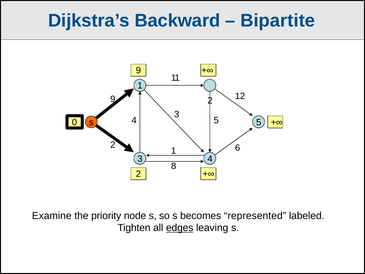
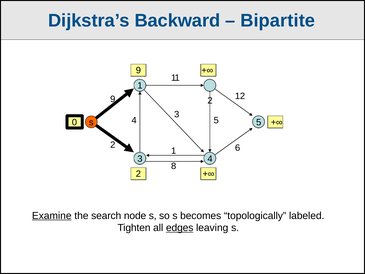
Examine underline: none -> present
priority: priority -> search
represented: represented -> topologically
